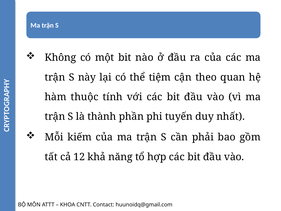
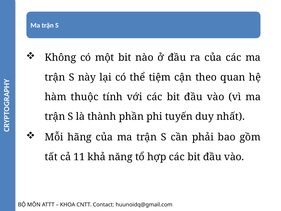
kiếm: kiếm -> hãng
12: 12 -> 11
